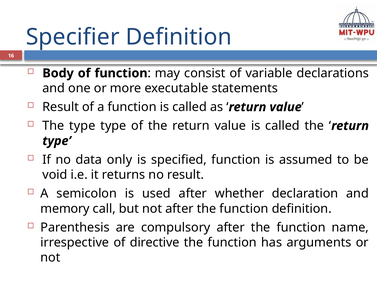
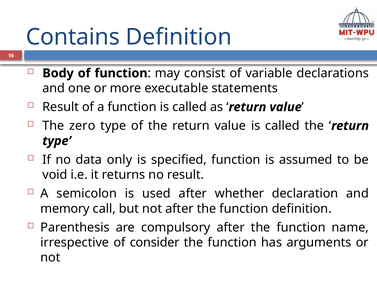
Specifier: Specifier -> Contains
The type: type -> zero
directive: directive -> consider
